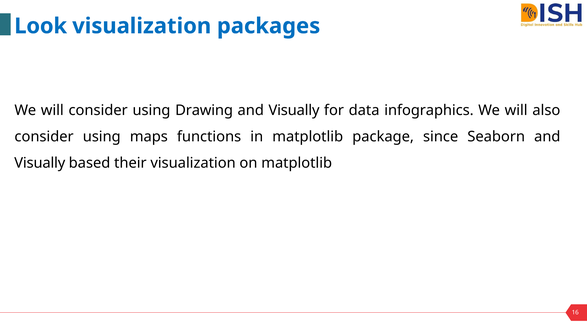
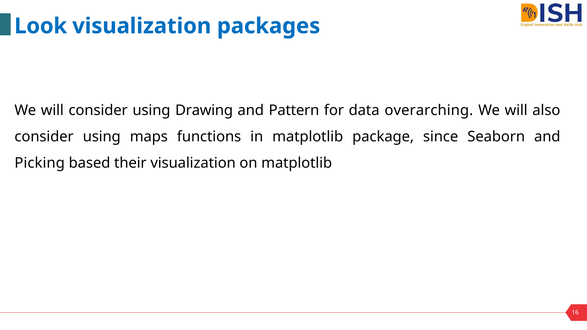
Visually at (294, 110): Visually -> Pattern
infographics: infographics -> overarching
Visually at (40, 163): Visually -> Picking
